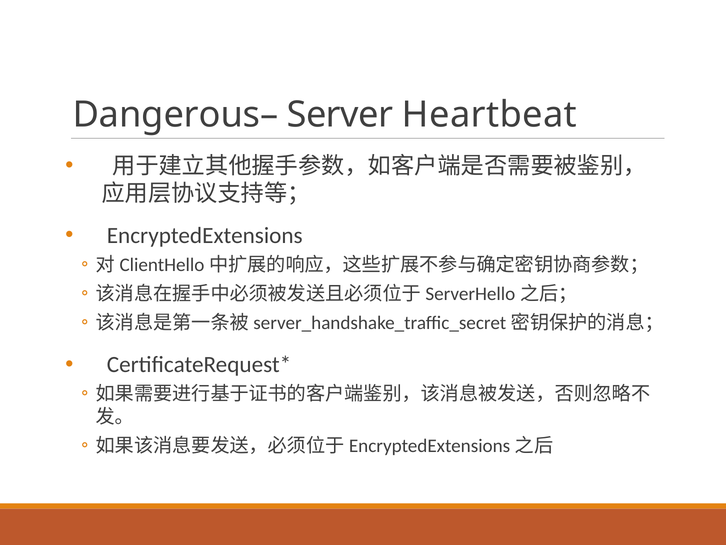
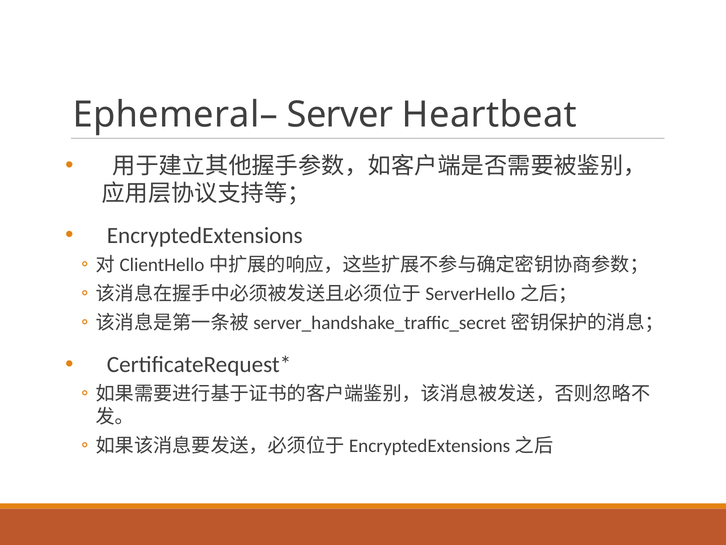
Dangerous–: Dangerous– -> Ephemeral–
